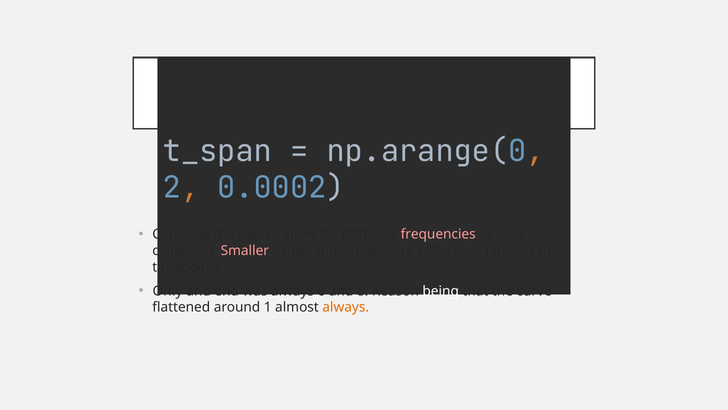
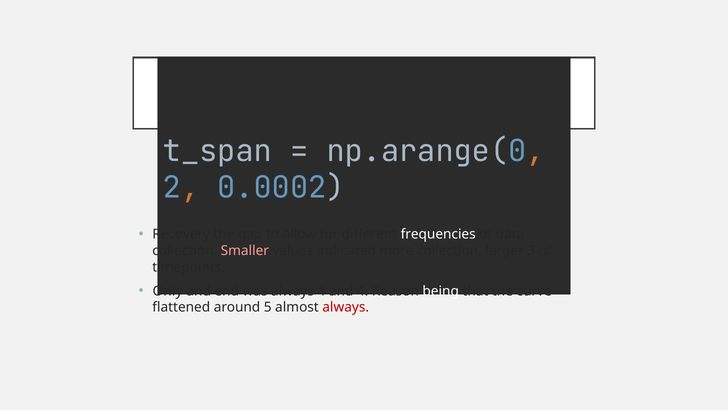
Combine: Combine -> Recovery
frequencies colour: pink -> white
always 6: 6 -> 4
and 8: 8 -> 4
1: 1 -> 5
always at (346, 307) colour: orange -> red
